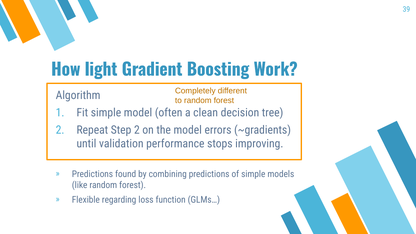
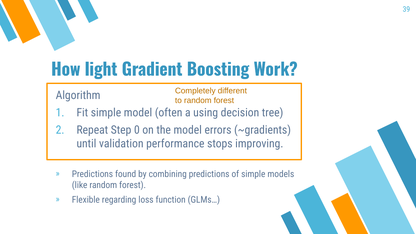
clean: clean -> using
Step 2: 2 -> 0
